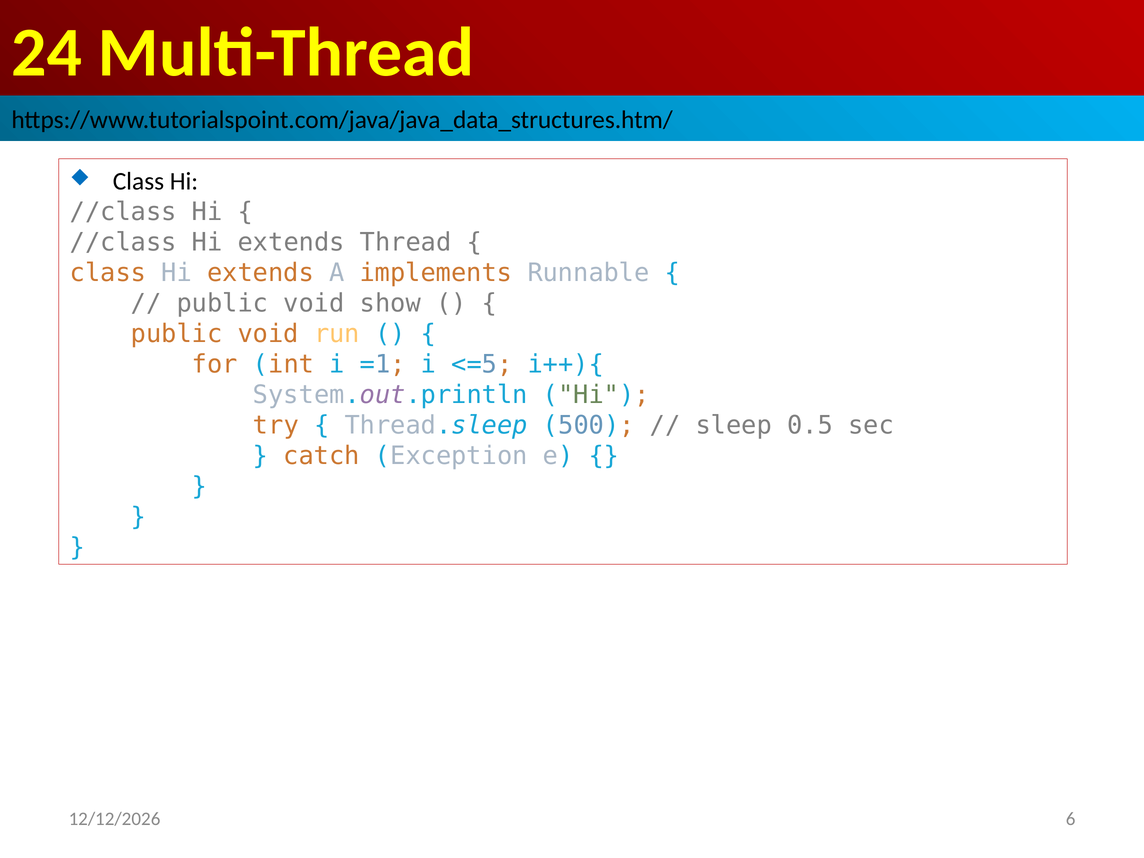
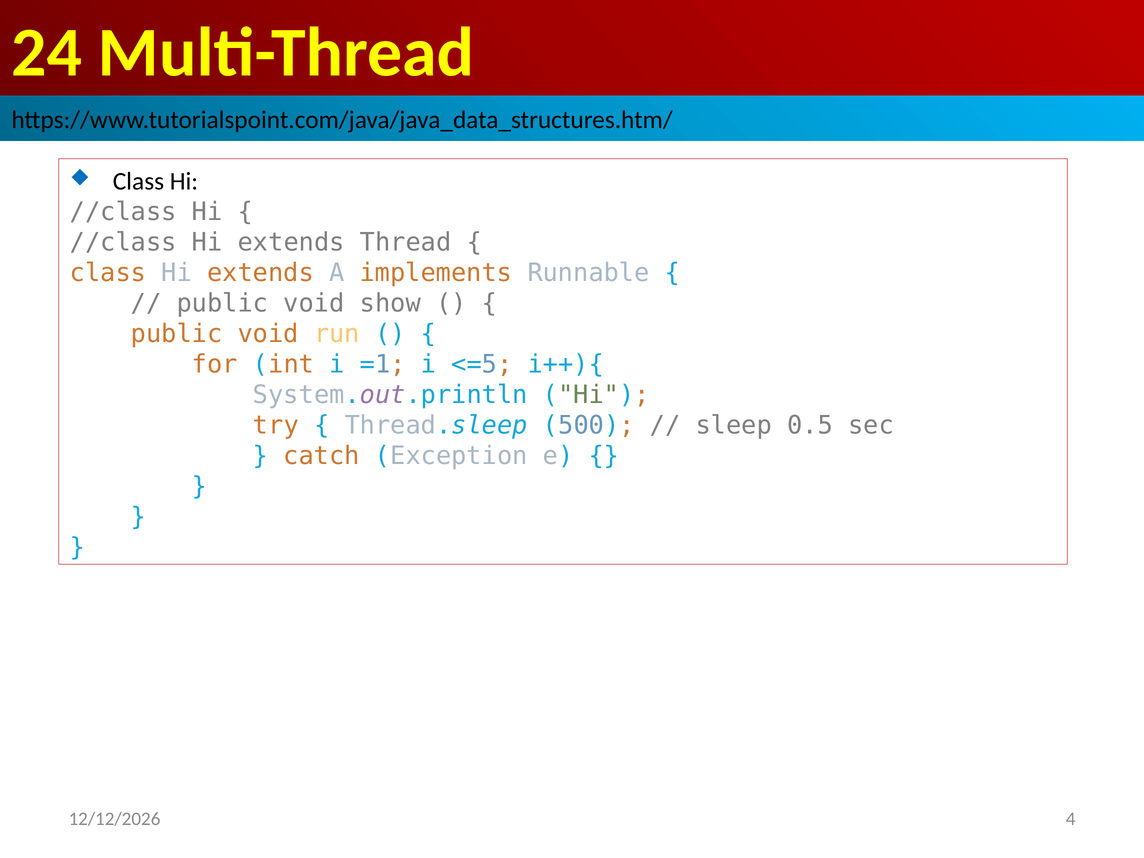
6: 6 -> 4
